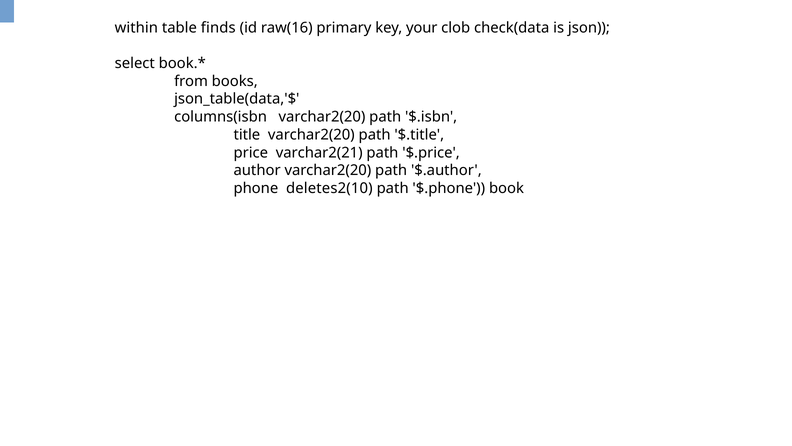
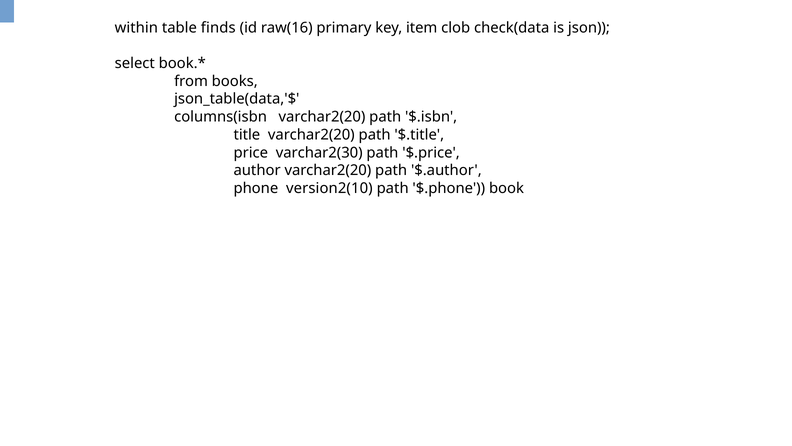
your: your -> item
varchar2(21: varchar2(21 -> varchar2(30
deletes2(10: deletes2(10 -> version2(10
